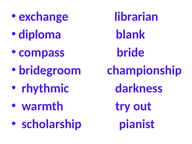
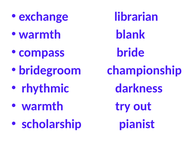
diploma at (40, 34): diploma -> warmth
